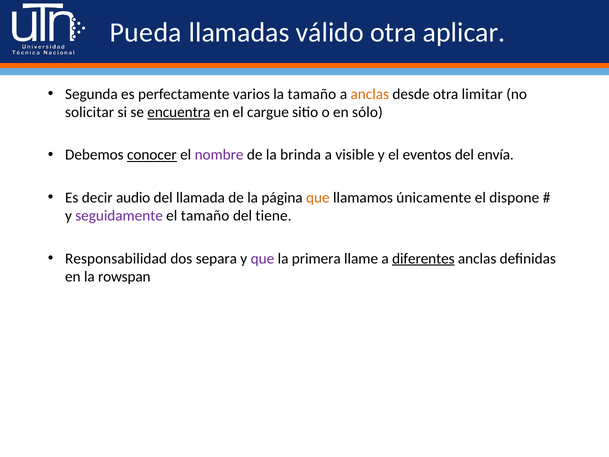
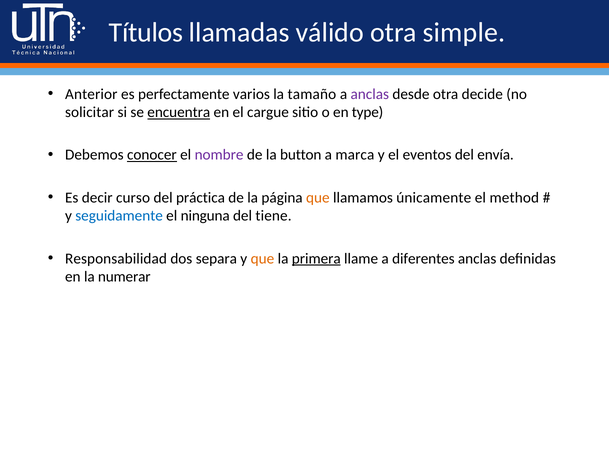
Pueda: Pueda -> Títulos
aplicar: aplicar -> simple
Segunda: Segunda -> Anterior
anclas at (370, 94) colour: orange -> purple
limitar: limitar -> decide
sólo: sólo -> type
brinda: brinda -> button
visible: visible -> marca
audio: audio -> curso
llamada: llamada -> práctica
dispone: dispone -> method
seguidamente colour: purple -> blue
el tamaño: tamaño -> ninguna
que at (262, 258) colour: purple -> orange
primera underline: none -> present
diferentes underline: present -> none
rowspan: rowspan -> numerar
